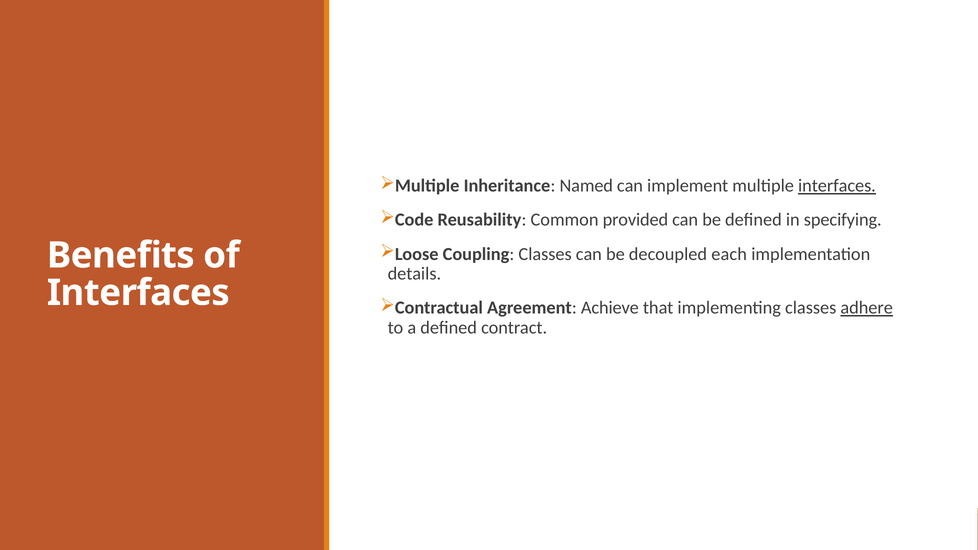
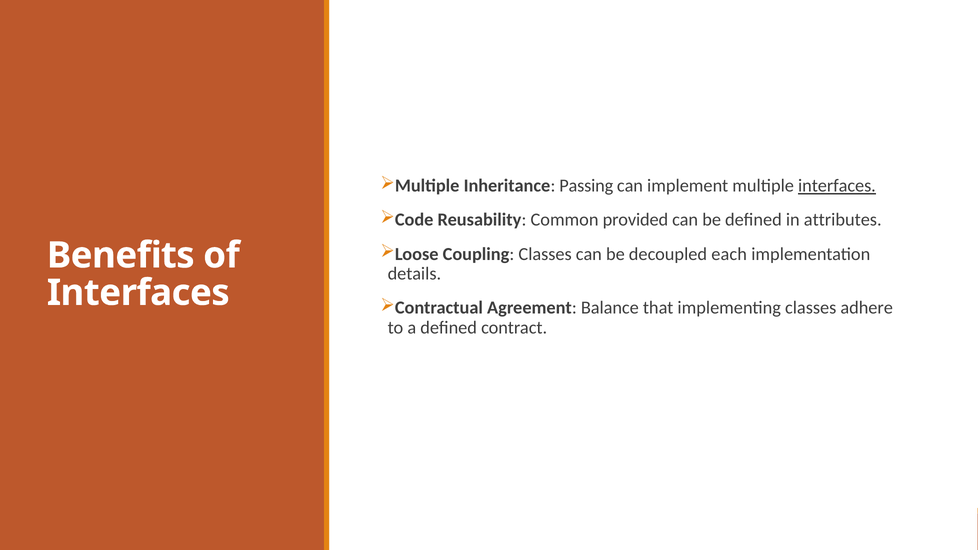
Named: Named -> Passing
specifying: specifying -> attributes
Achieve: Achieve -> Balance
adhere underline: present -> none
